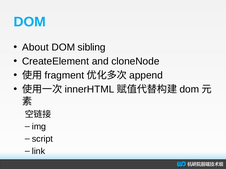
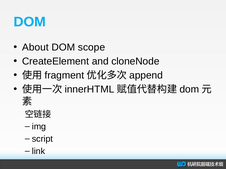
sibling: sibling -> scope
